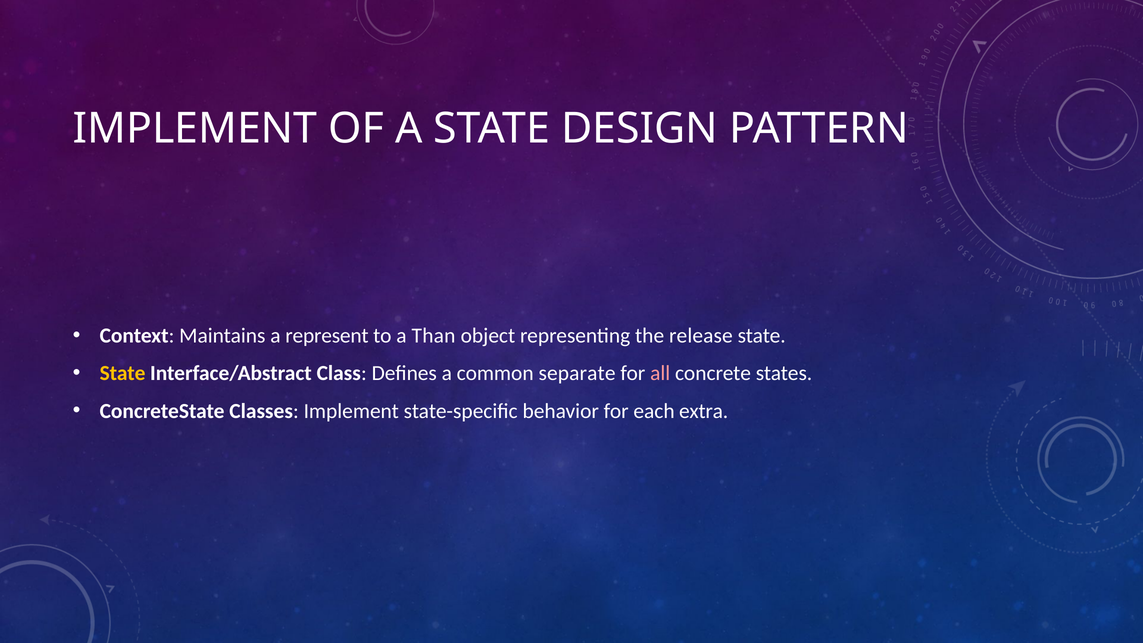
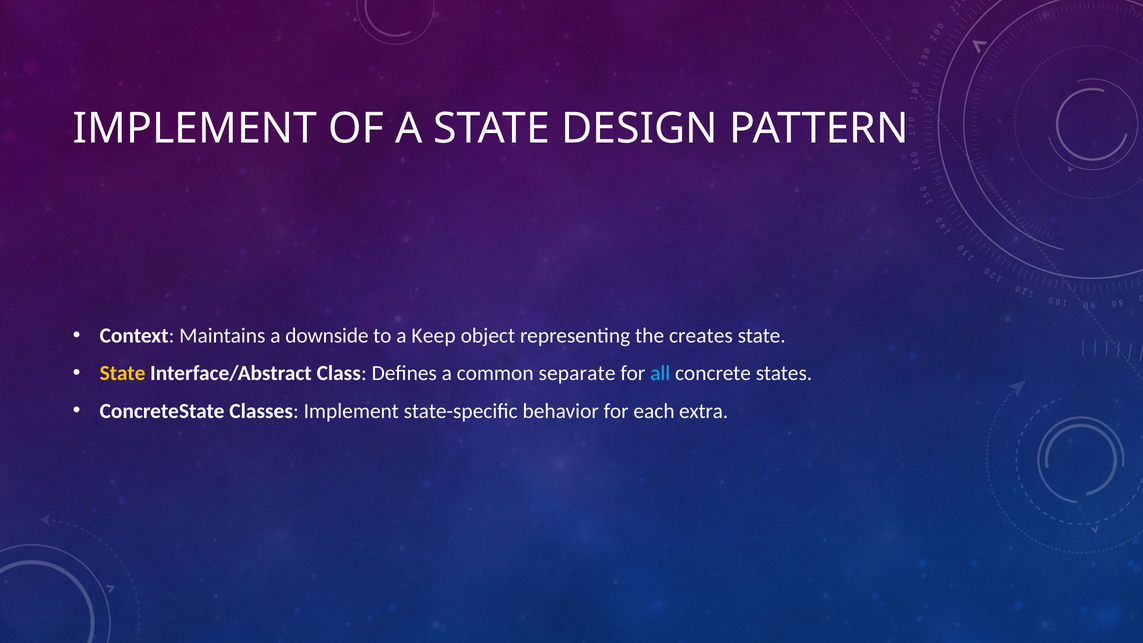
represent: represent -> downside
Than: Than -> Keep
release: release -> creates
all colour: pink -> light blue
